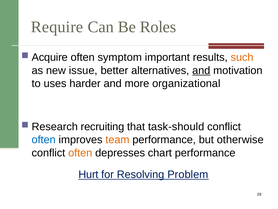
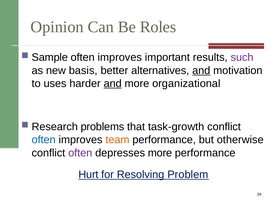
Require: Require -> Opinion
Acquire: Acquire -> Sample
symptom at (120, 57): symptom -> improves
such colour: orange -> purple
issue: issue -> basis
and at (113, 83) underline: none -> present
recruiting: recruiting -> problems
task-should: task-should -> task-growth
often at (80, 152) colour: orange -> purple
depresses chart: chart -> more
